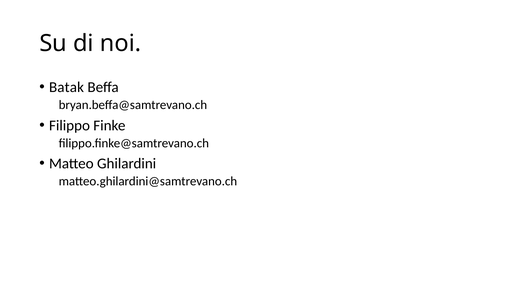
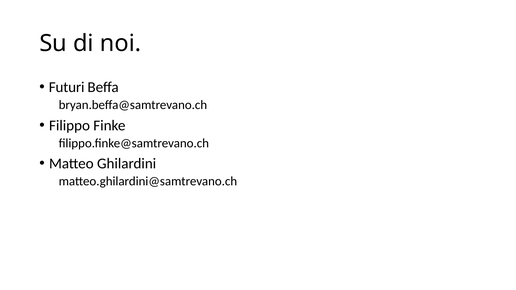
Batak: Batak -> Futuri
